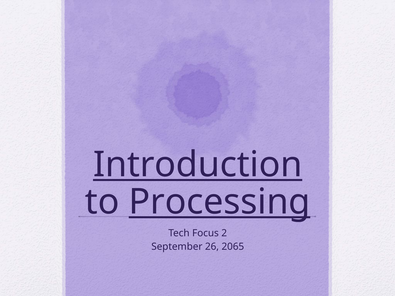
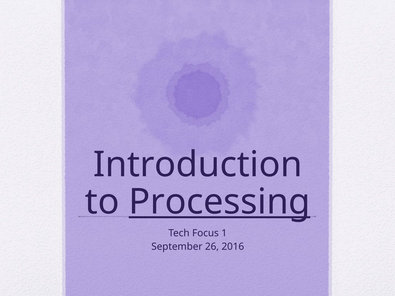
Introduction underline: present -> none
2: 2 -> 1
2065: 2065 -> 2016
